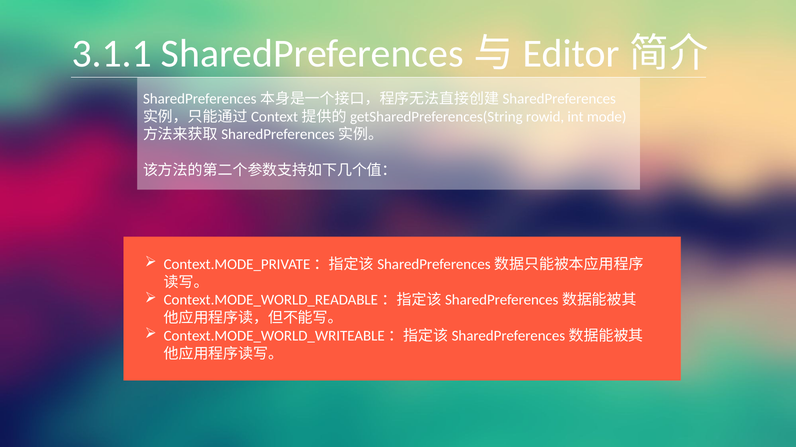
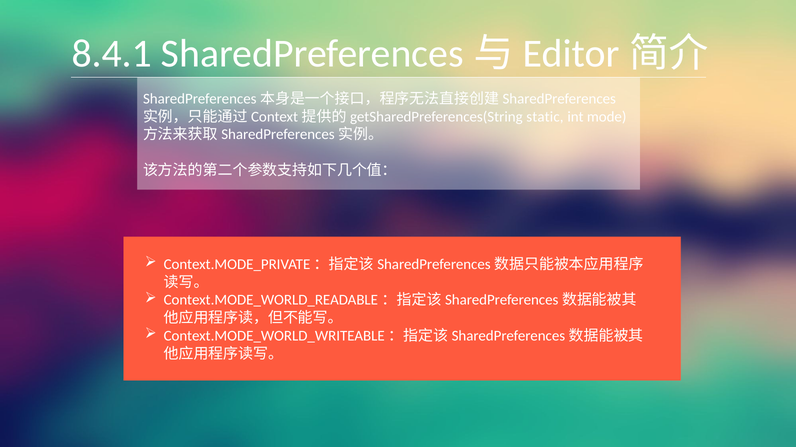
3.1.1: 3.1.1 -> 8.4.1
rowid: rowid -> static
